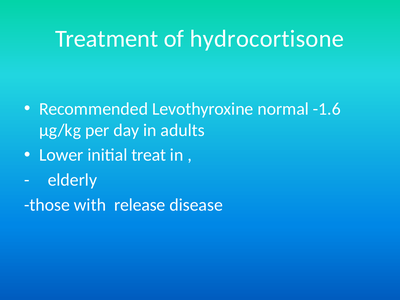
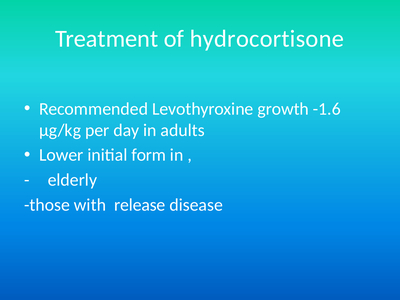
normal: normal -> growth
treat: treat -> form
